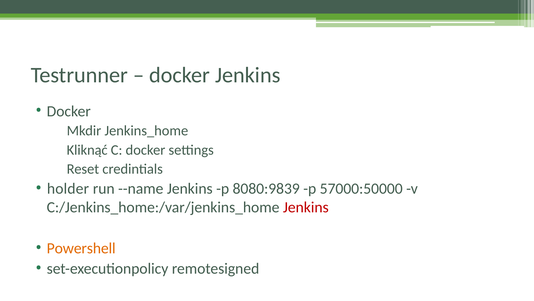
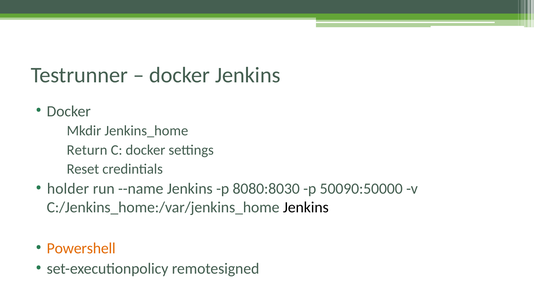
Kliknąć: Kliknąć -> Return
8080:9839: 8080:9839 -> 8080:8030
57000:50000: 57000:50000 -> 50090:50000
Jenkins at (306, 207) colour: red -> black
